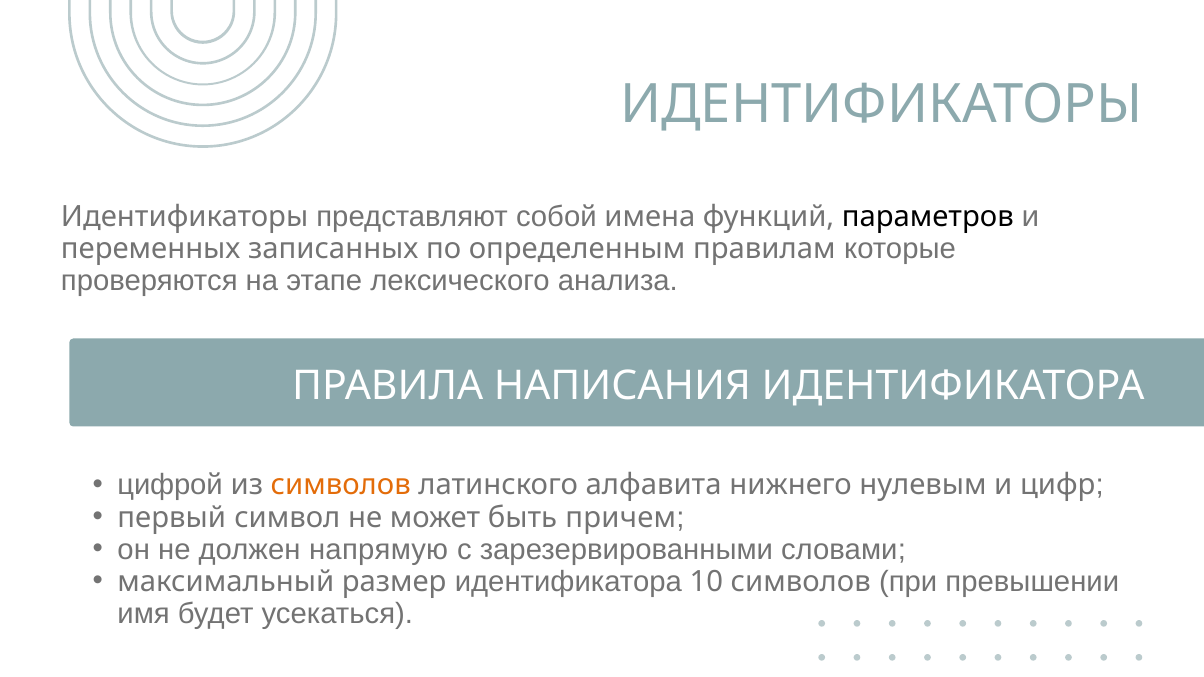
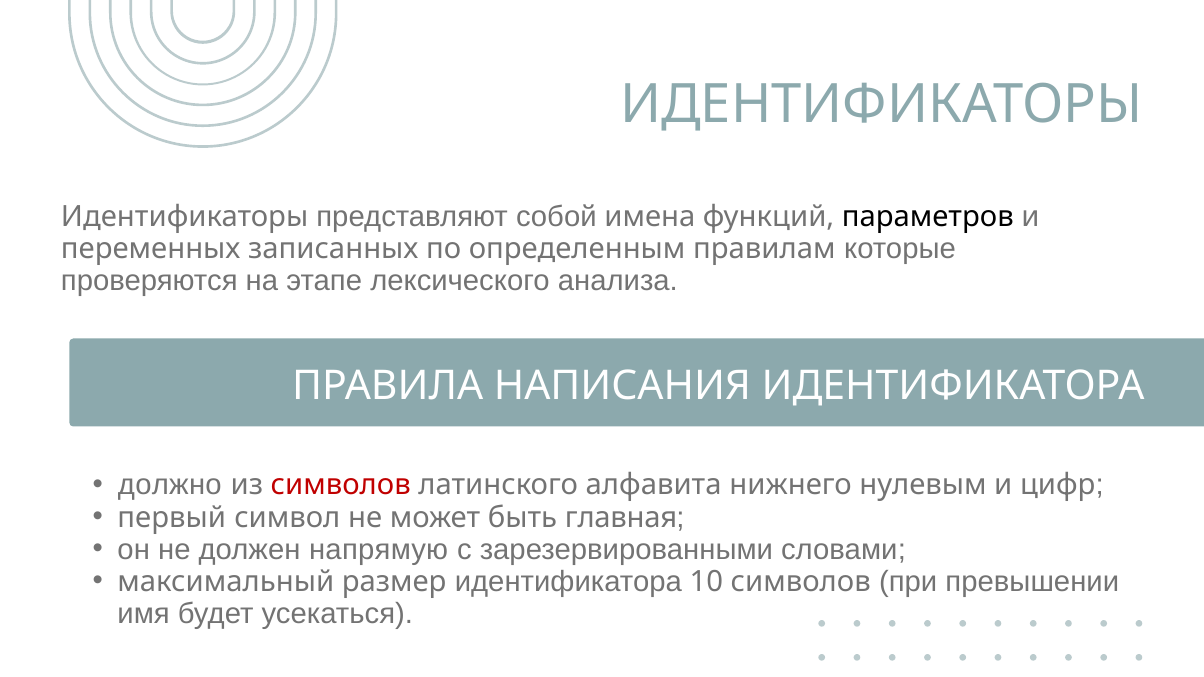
цифрой: цифрой -> должно
символов at (341, 485) colour: orange -> red
причем: причем -> главная
